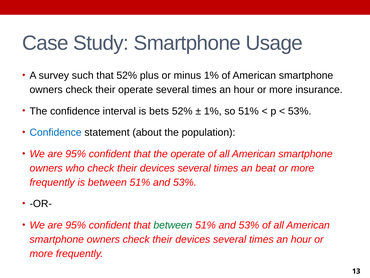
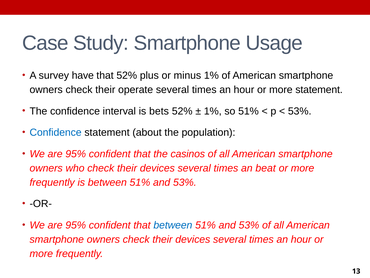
such: such -> have
more insurance: insurance -> statement
the operate: operate -> casinos
between at (173, 225) colour: green -> blue
